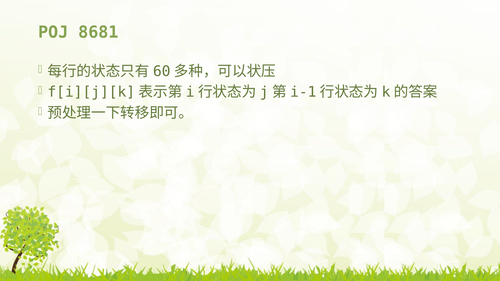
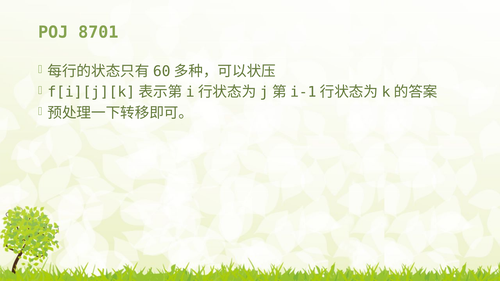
8681: 8681 -> 8701
